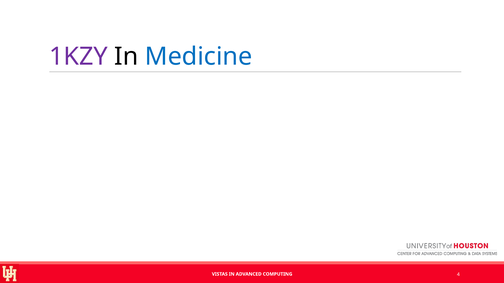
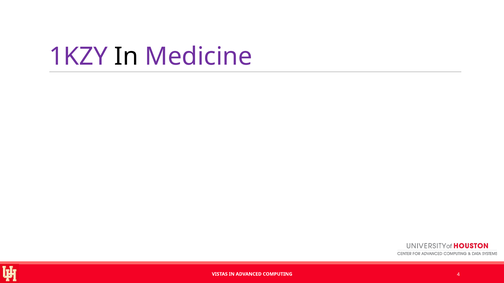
Medicine colour: blue -> purple
